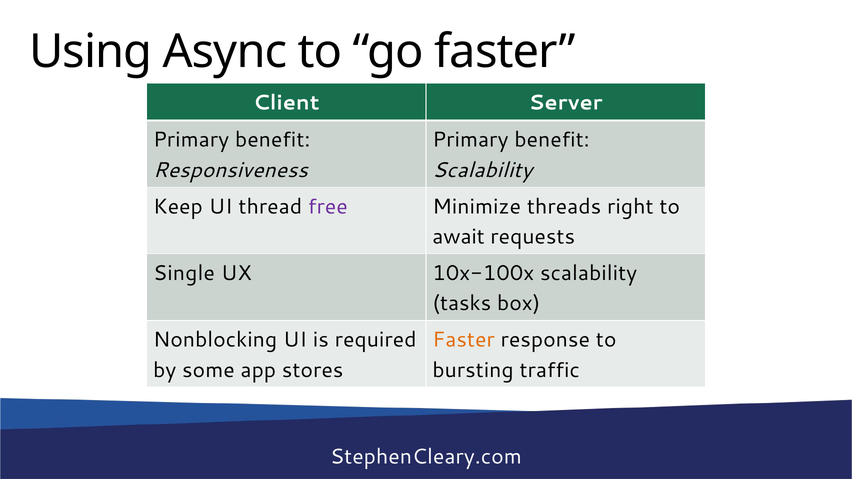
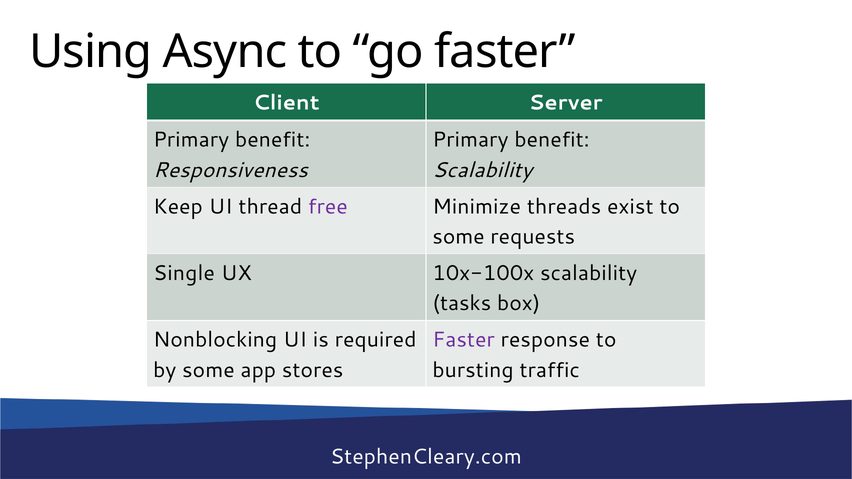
right: right -> exist
await at (459, 237): await -> some
Faster at (464, 340) colour: orange -> purple
